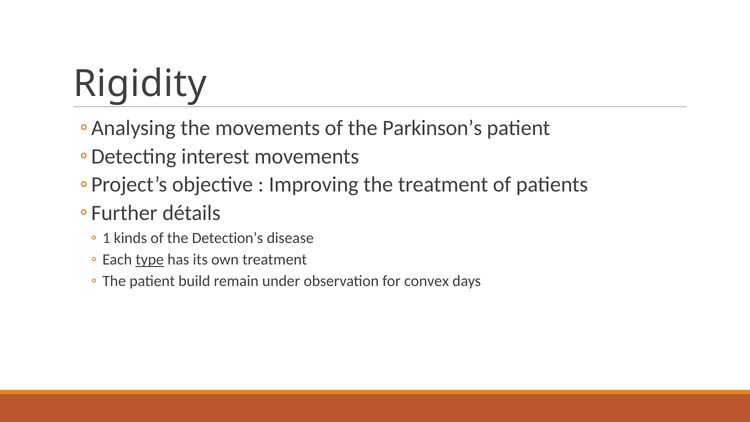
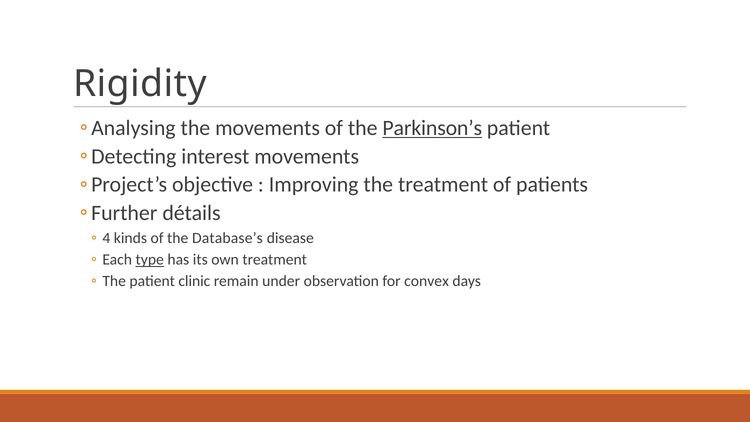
Parkinson’s underline: none -> present
1: 1 -> 4
Detection’s: Detection’s -> Database’s
build: build -> clinic
